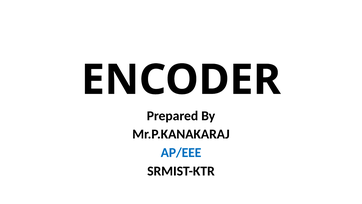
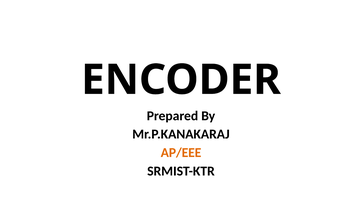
AP/EEE colour: blue -> orange
